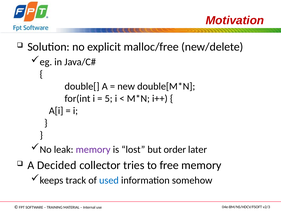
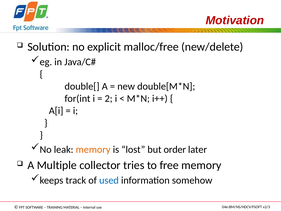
5: 5 -> 2
memory at (93, 149) colour: purple -> orange
Decided: Decided -> Multiple
